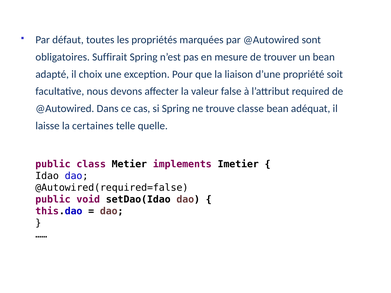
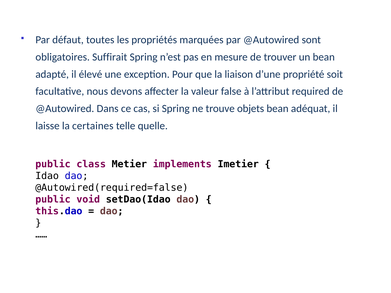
choix: choix -> élevé
classe: classe -> objets
